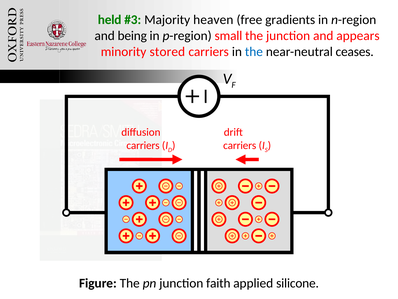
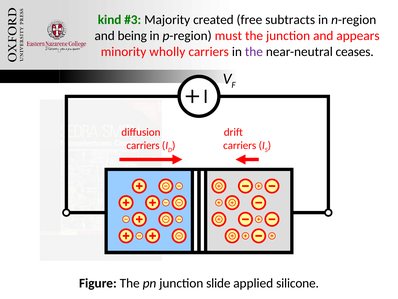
held: held -> kind
heaven: heaven -> created
gradients: gradients -> subtracts
small: small -> must
stored: stored -> wholly
the at (254, 52) colour: blue -> purple
faith: faith -> slide
